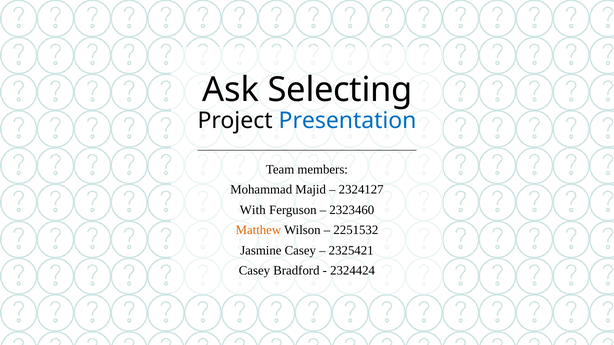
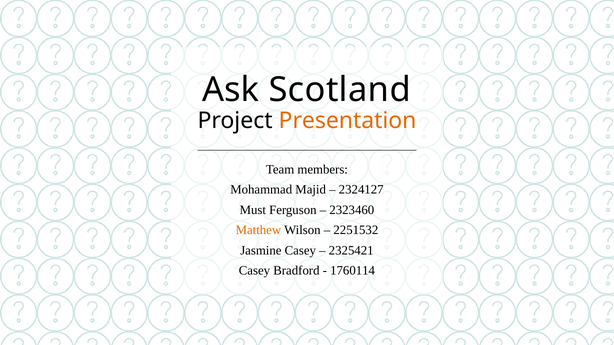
Selecting: Selecting -> Scotland
Presentation colour: blue -> orange
With: With -> Must
2324424: 2324424 -> 1760114
